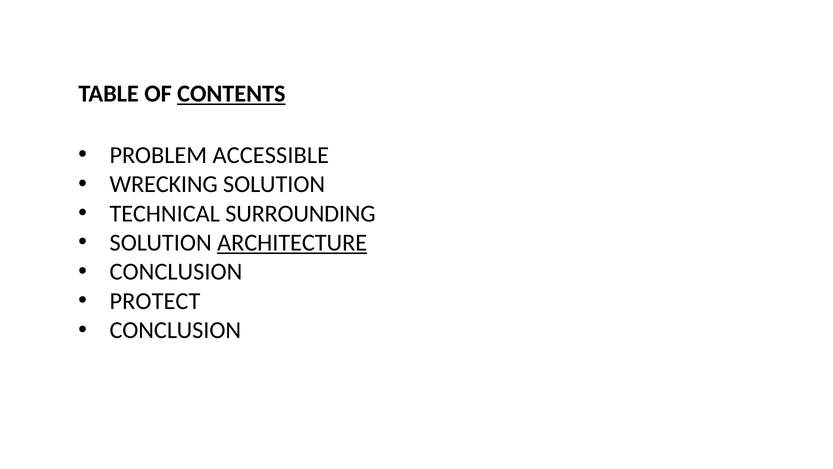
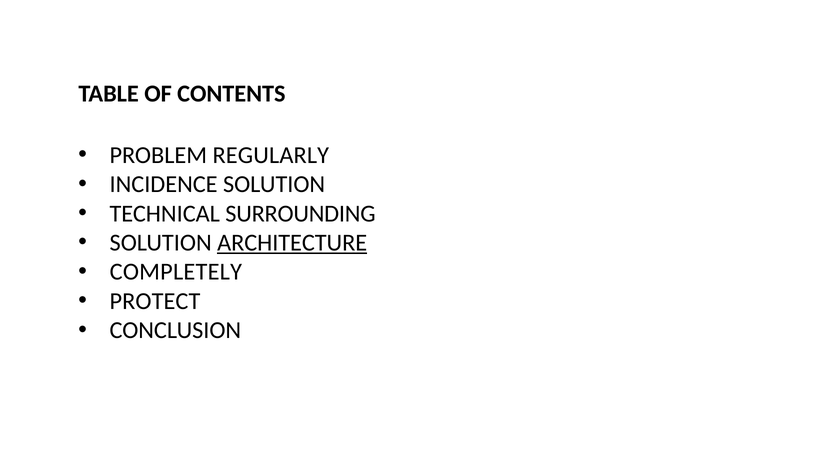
CONTENTS underline: present -> none
ACCESSIBLE: ACCESSIBLE -> REGULARLY
WRECKING: WRECKING -> INCIDENCE
CONCLUSION at (176, 272): CONCLUSION -> COMPLETELY
